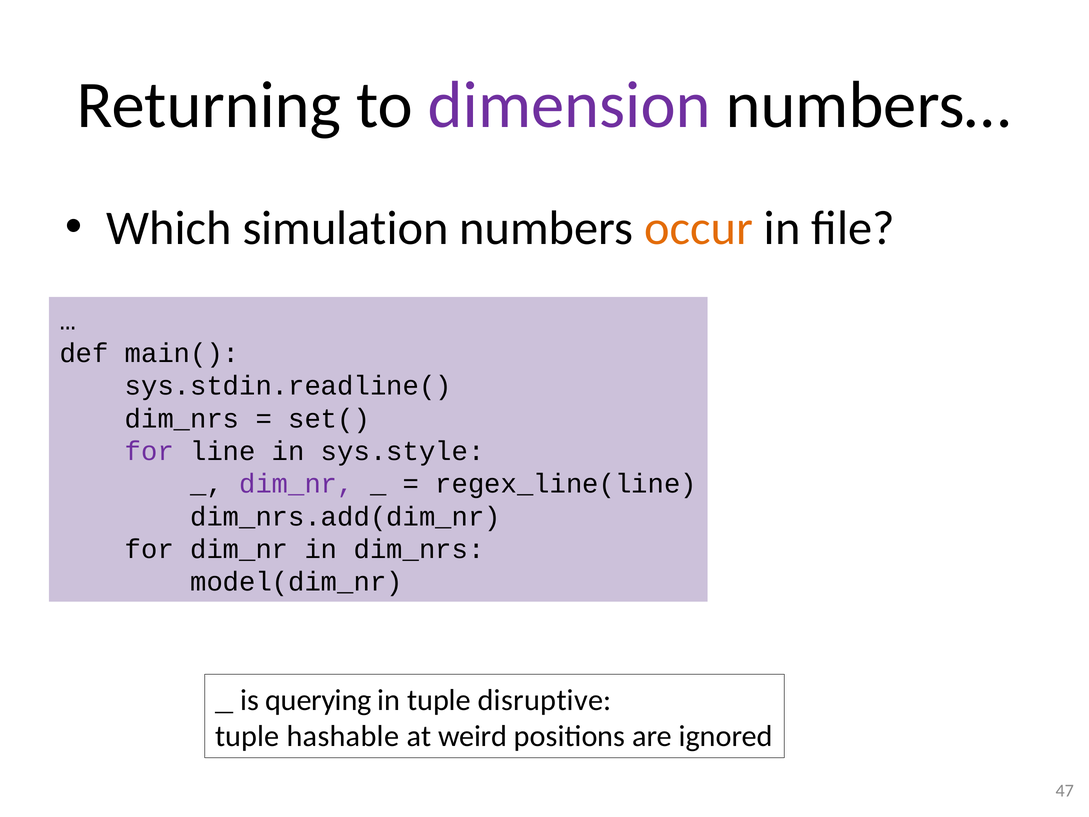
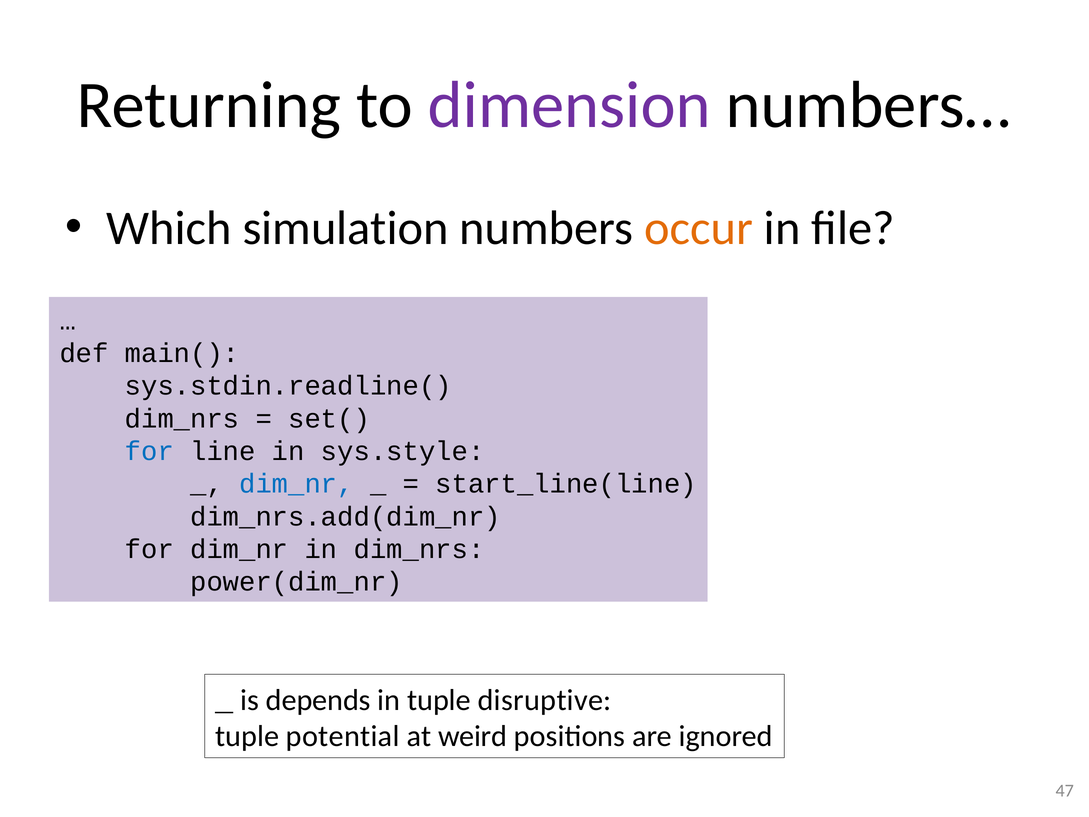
for at (149, 451) colour: purple -> blue
dim_nr at (296, 484) colour: purple -> blue
regex_line(line: regex_line(line -> start_line(line
model(dim_nr: model(dim_nr -> power(dim_nr
querying: querying -> depends
hashable: hashable -> potential
